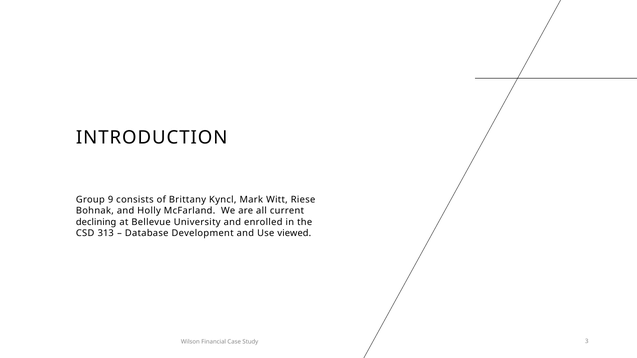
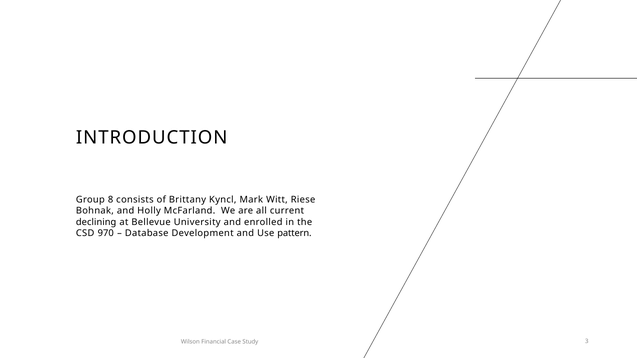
9: 9 -> 8
313: 313 -> 970
viewed: viewed -> pattern
